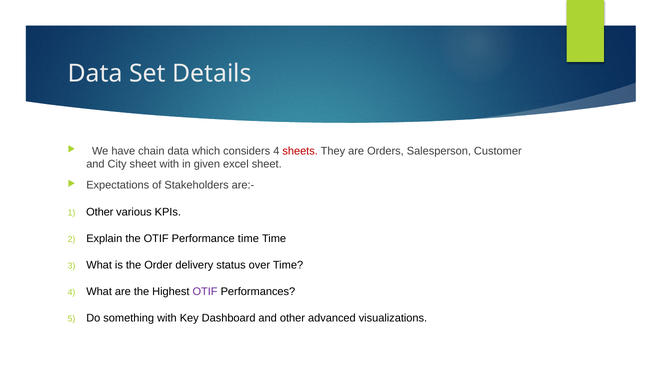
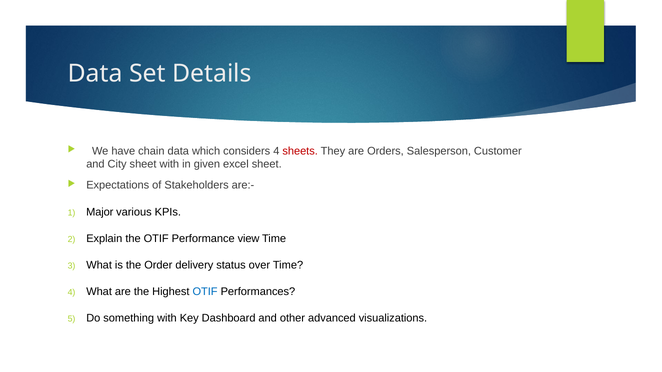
Other at (100, 212): Other -> Major
Performance time: time -> view
OTIF at (205, 292) colour: purple -> blue
